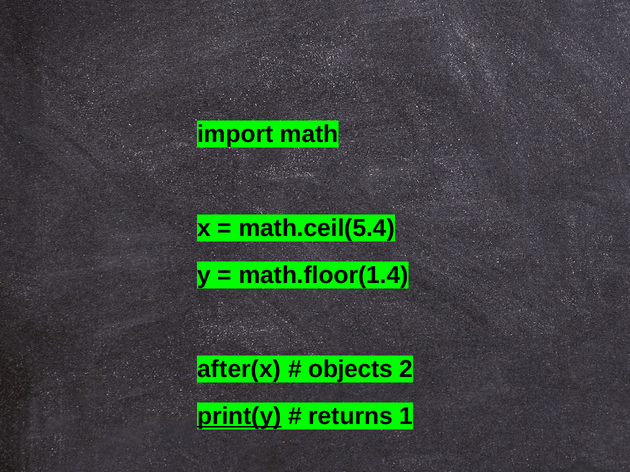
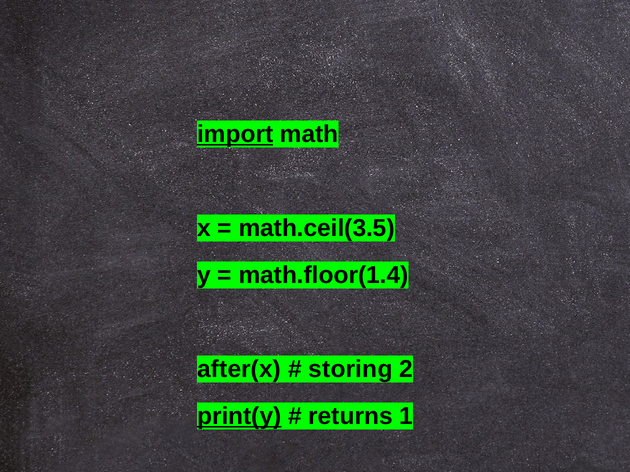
import underline: none -> present
math.ceil(5.4: math.ceil(5.4 -> math.ceil(3.5
objects: objects -> storing
